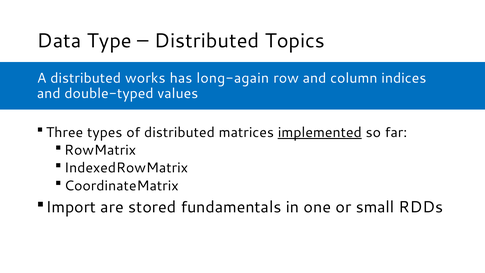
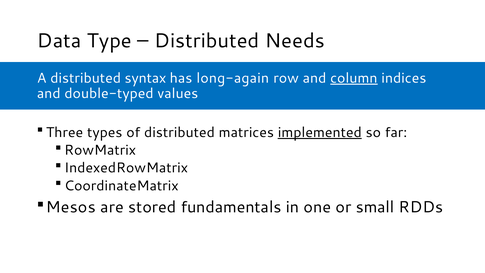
Topics: Topics -> Needs
works: works -> syntax
column underline: none -> present
Import: Import -> Mesos
